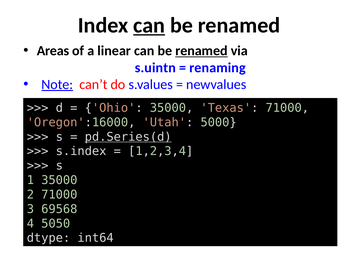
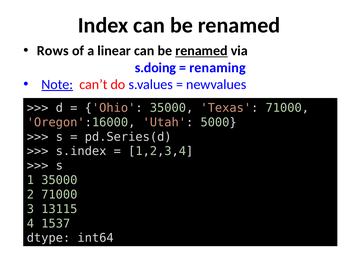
can at (149, 25) underline: present -> none
Areas: Areas -> Rows
s.uintn: s.uintn -> s.doing
pd.Series(d underline: present -> none
69568: 69568 -> 13115
5050: 5050 -> 1537
